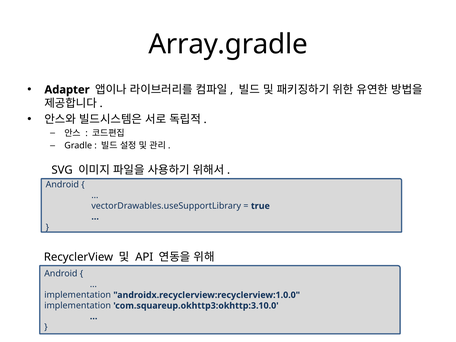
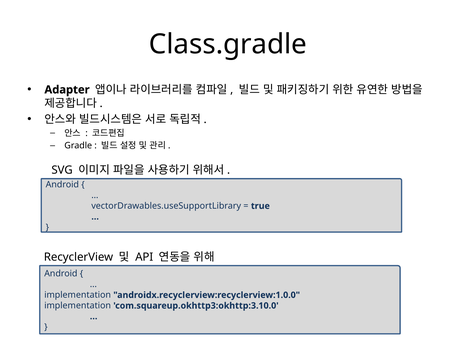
Array.gradle: Array.gradle -> Class.gradle
